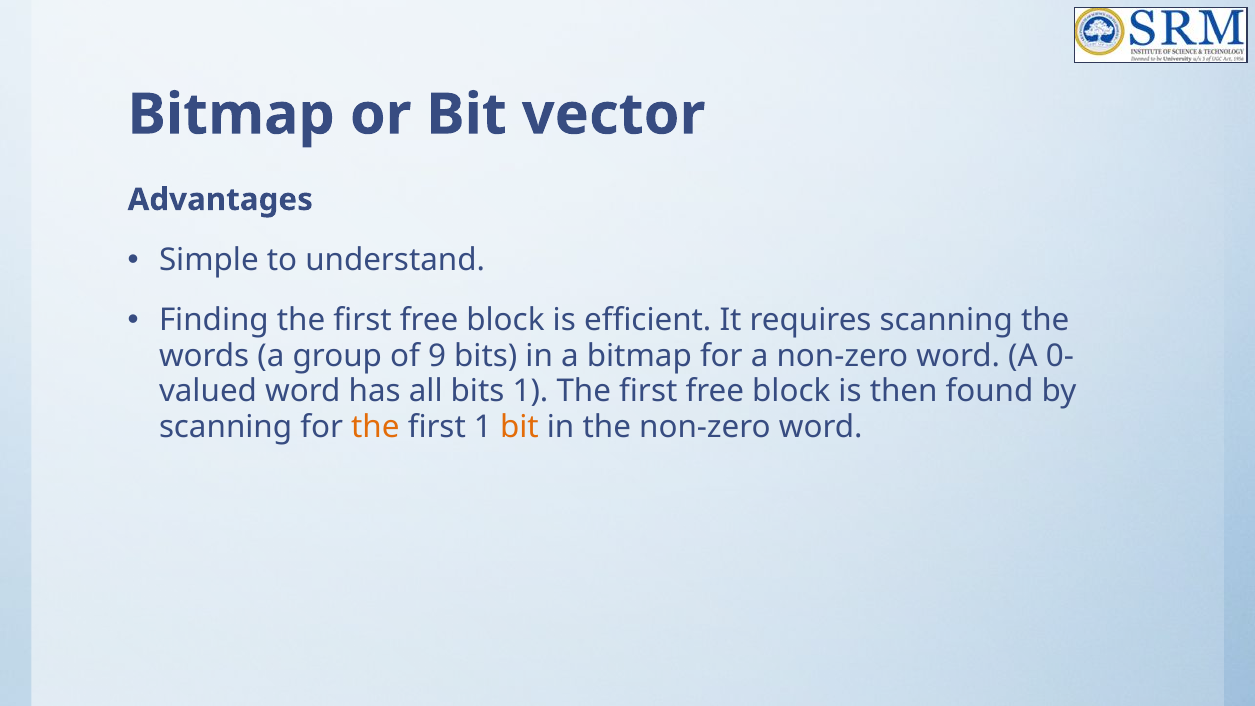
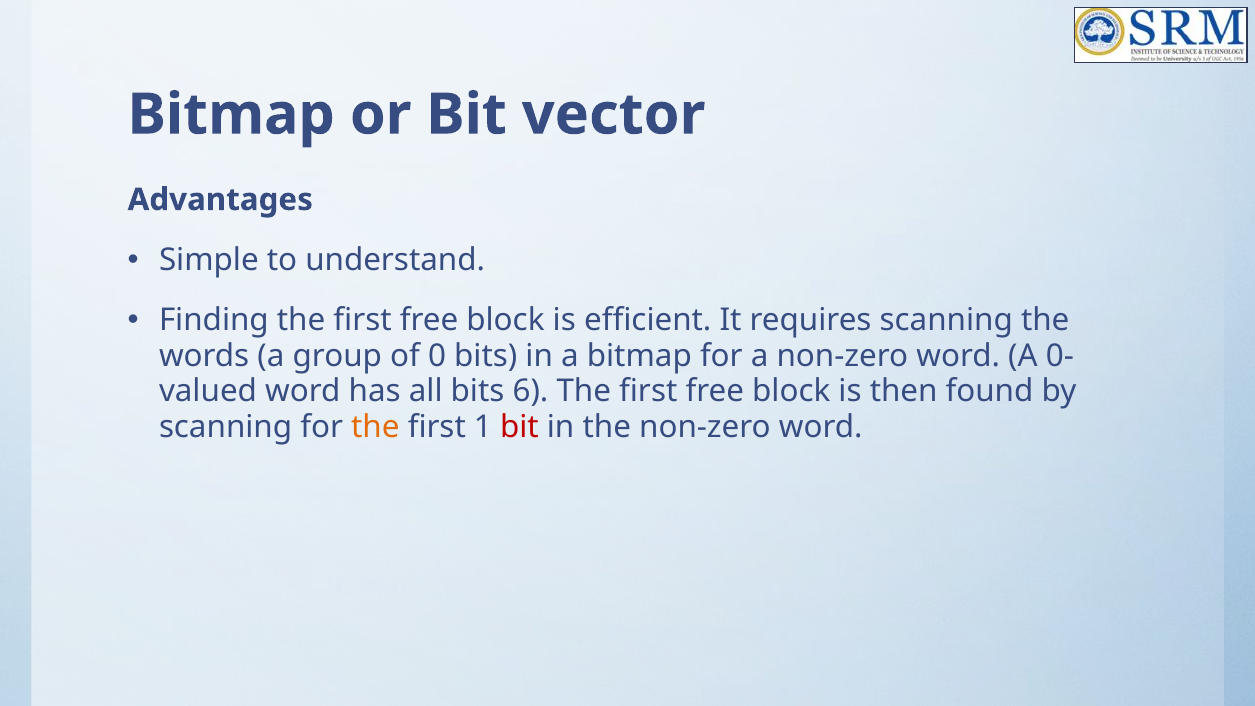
9: 9 -> 0
bits 1: 1 -> 6
bit at (519, 427) colour: orange -> red
